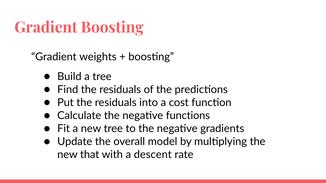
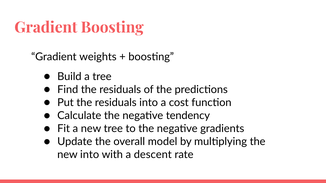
functions: functions -> tendency
new that: that -> into
